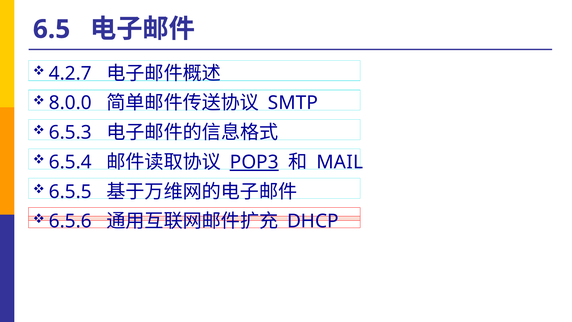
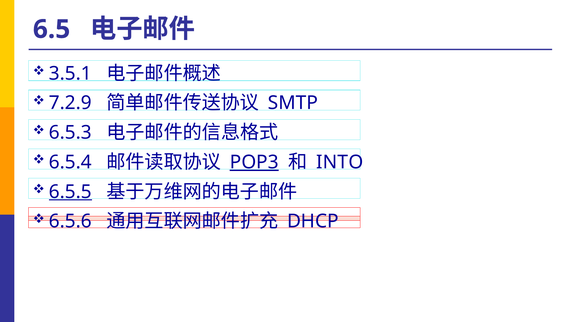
4.2.7: 4.2.7 -> 3.5.1
8.0.0: 8.0.0 -> 7.2.9
MAIL: MAIL -> INTO
6.5.5 underline: none -> present
